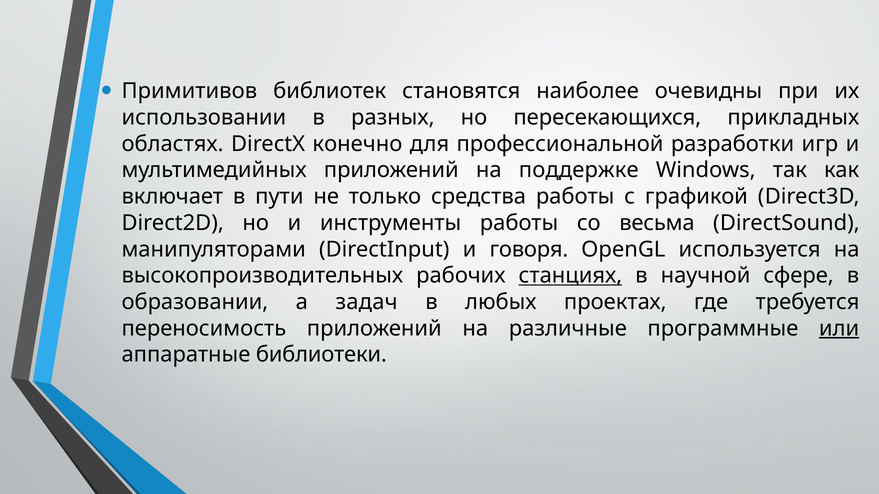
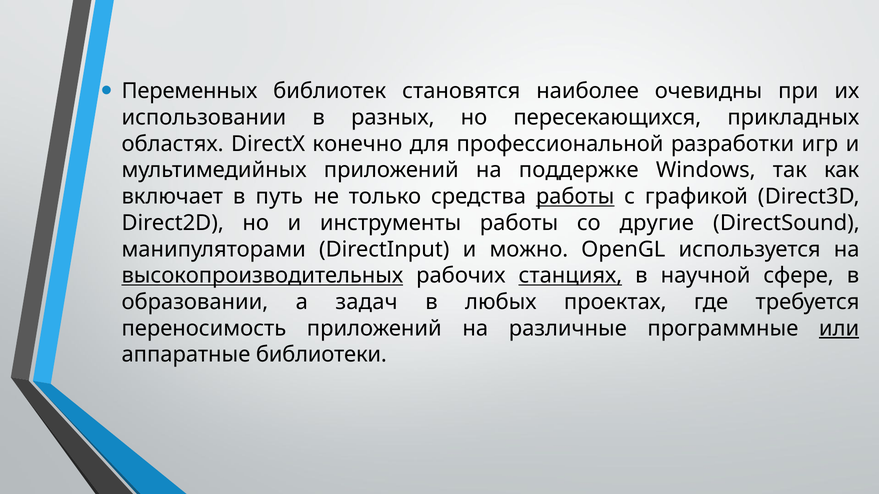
Примитивов: Примитивов -> Переменных
пути: пути -> путь
работы at (575, 197) underline: none -> present
весьма: весьма -> другие
говоря: говоря -> можно
высокопроизводительных underline: none -> present
